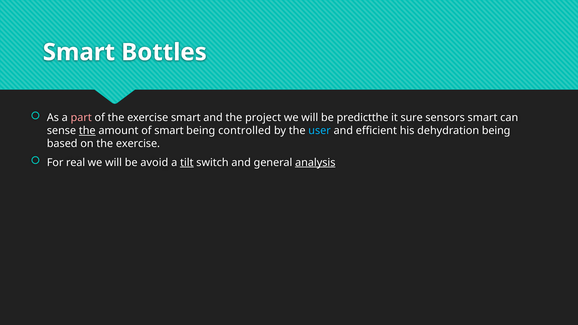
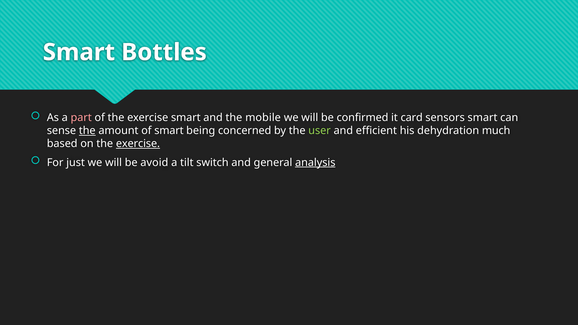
project: project -> mobile
predictthe: predictthe -> confirmed
sure: sure -> card
controlled: controlled -> concerned
user colour: light blue -> light green
dehydration being: being -> much
exercise at (138, 144) underline: none -> present
real: real -> just
tilt underline: present -> none
